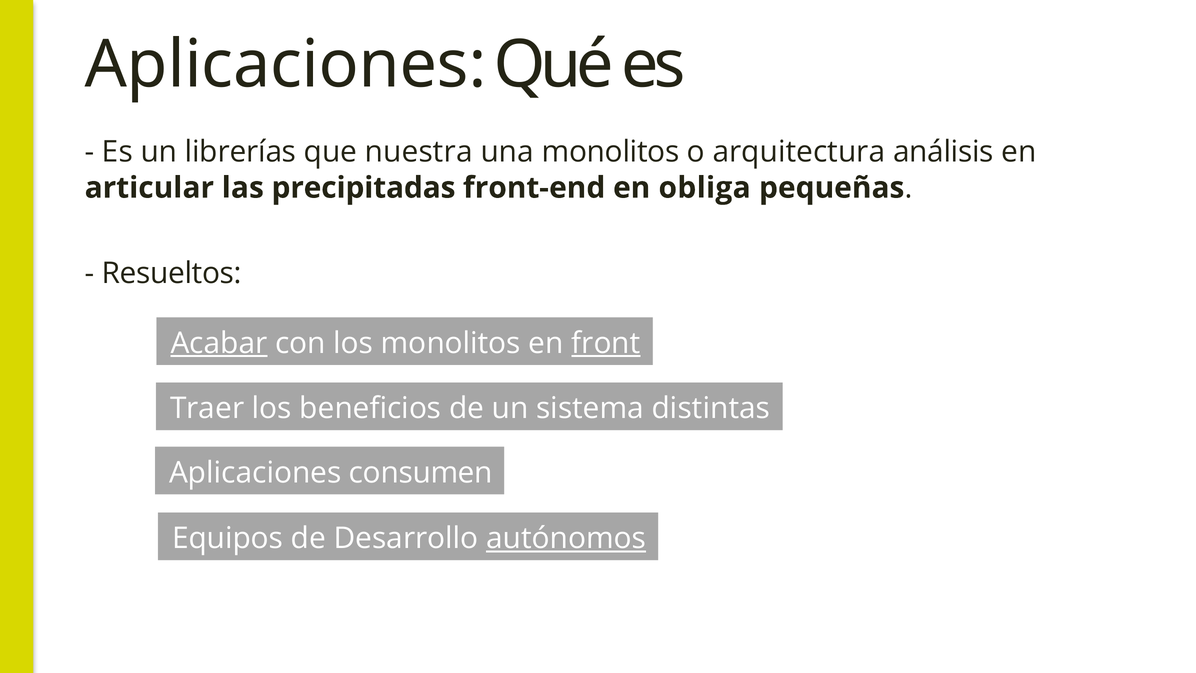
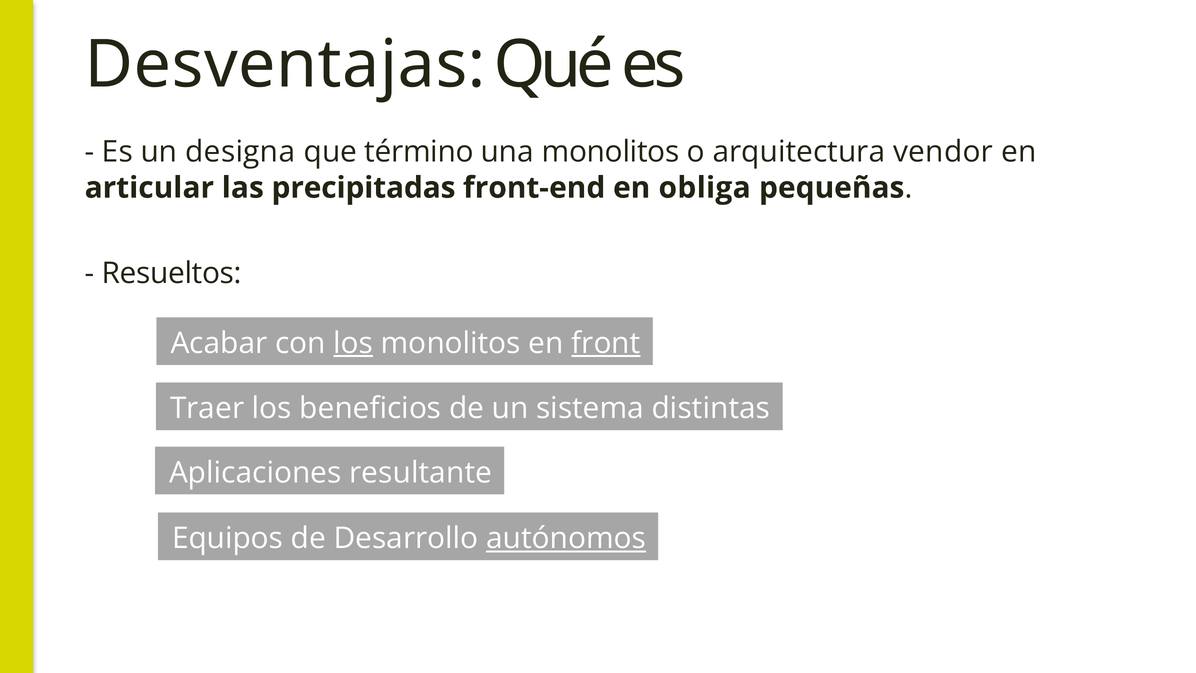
Aplicaciones at (286, 65): Aplicaciones -> Desventajas
librerías: librerías -> designa
nuestra: nuestra -> término
análisis: análisis -> vendor
Acabar underline: present -> none
los at (353, 343) underline: none -> present
consumen: consumen -> resultante
